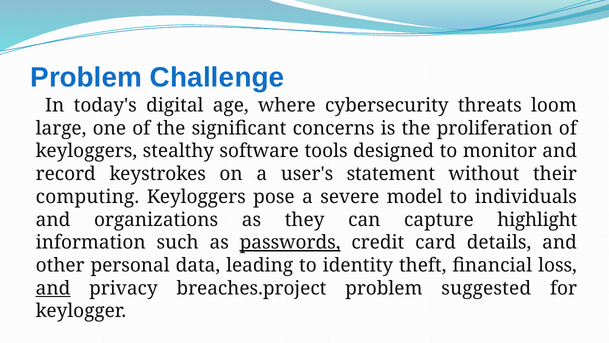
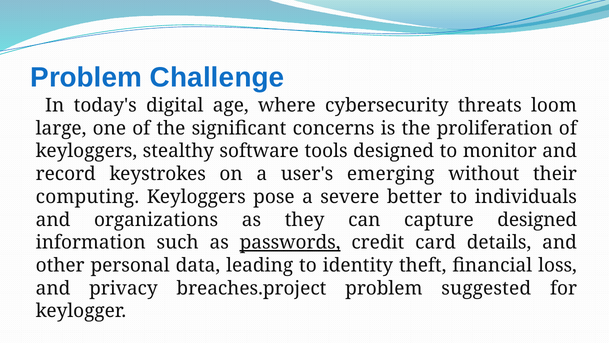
statement: statement -> emerging
model: model -> better
capture highlight: highlight -> designed
and at (53, 288) underline: present -> none
